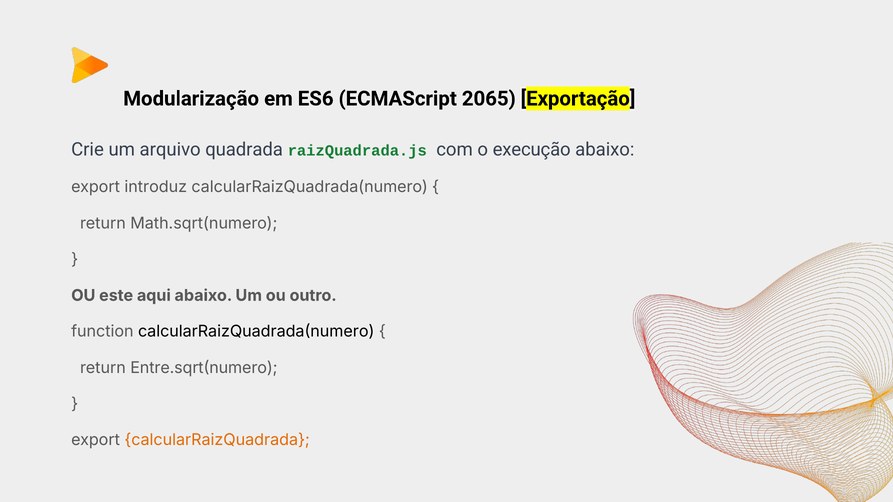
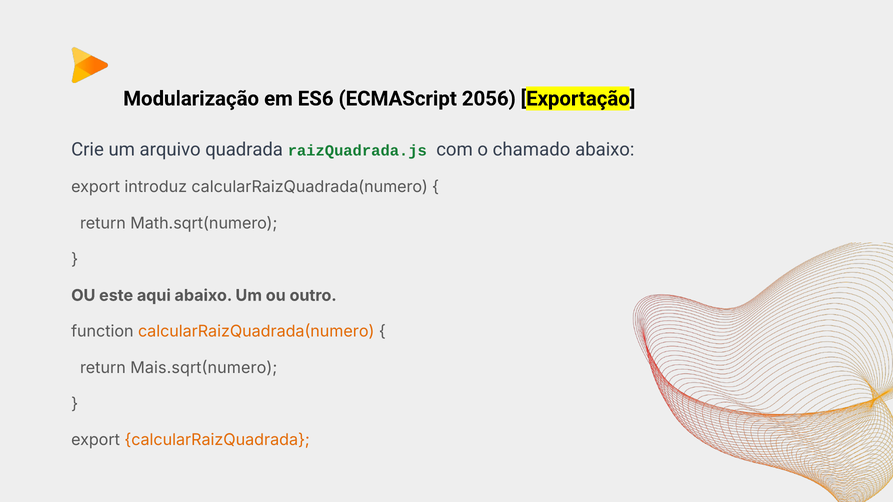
2065: 2065 -> 2056
execução: execução -> chamado
calcularRaizQuadrada(numero at (256, 332) colour: black -> orange
Entre.sqrt(numero: Entre.sqrt(numero -> Mais.sqrt(numero
